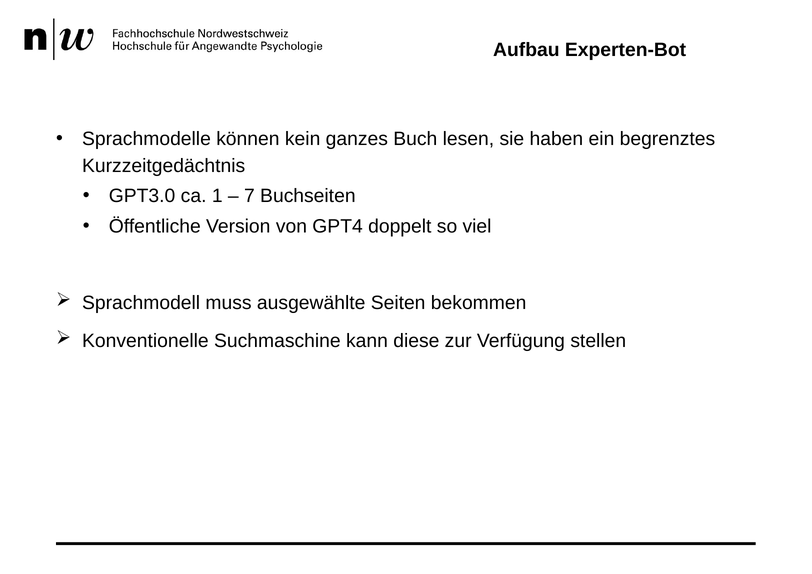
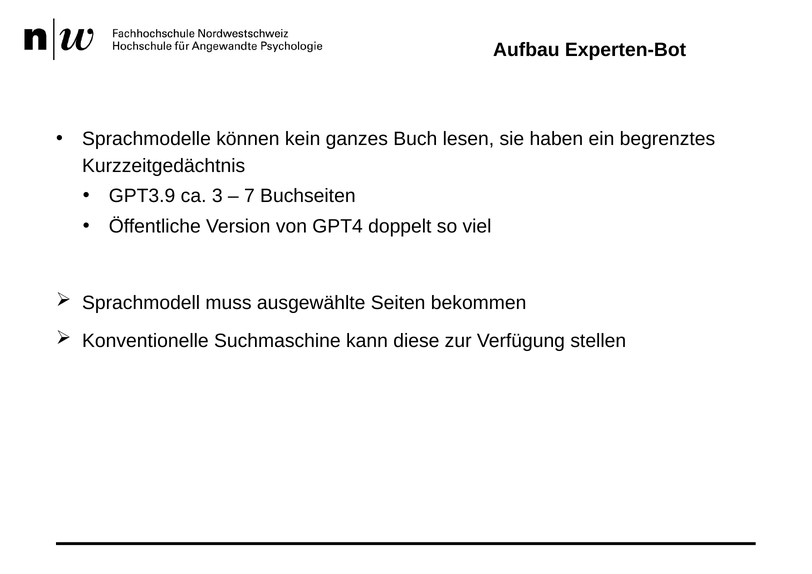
GPT3.0: GPT3.0 -> GPT3.9
1: 1 -> 3
